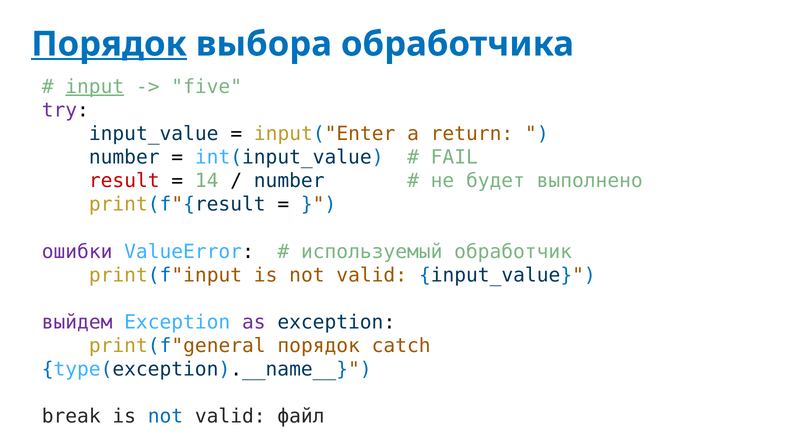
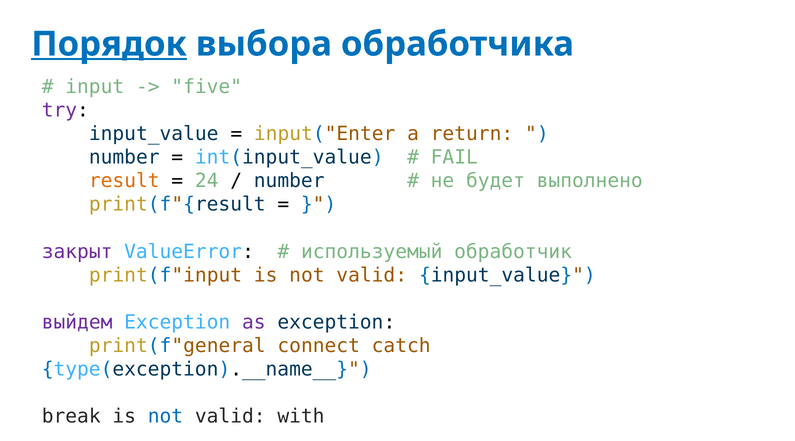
input underline: present -> none
result colour: red -> orange
14: 14 -> 24
ошибки: ошибки -> закрыт
print(f"general порядок: порядок -> connect
файл: файл -> with
